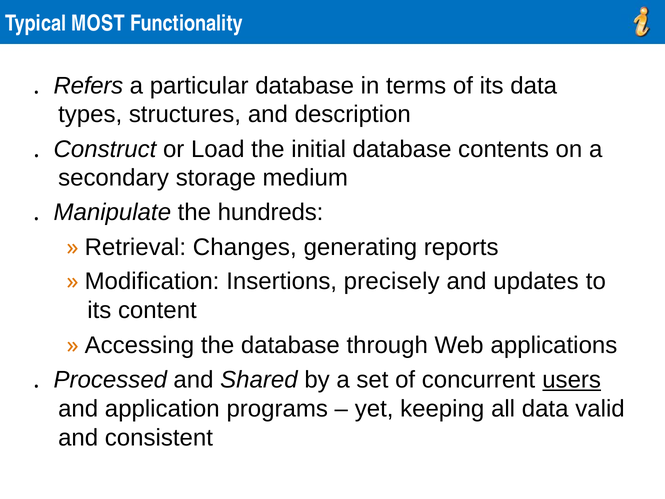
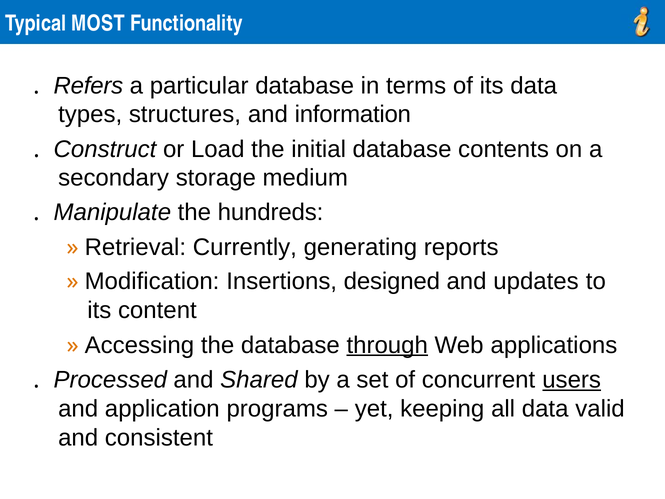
description: description -> information
Changes: Changes -> Currently
precisely: precisely -> designed
through underline: none -> present
